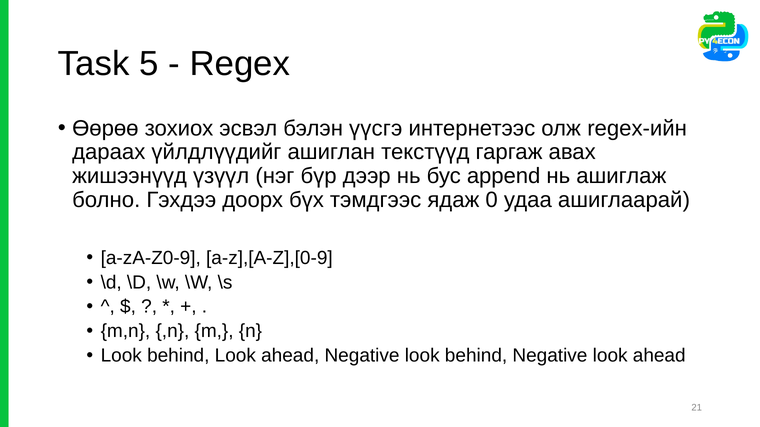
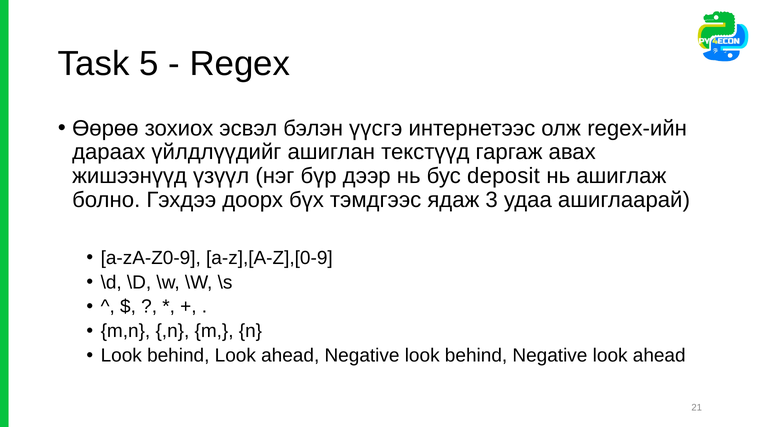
append: append -> deposit
0: 0 -> 3
